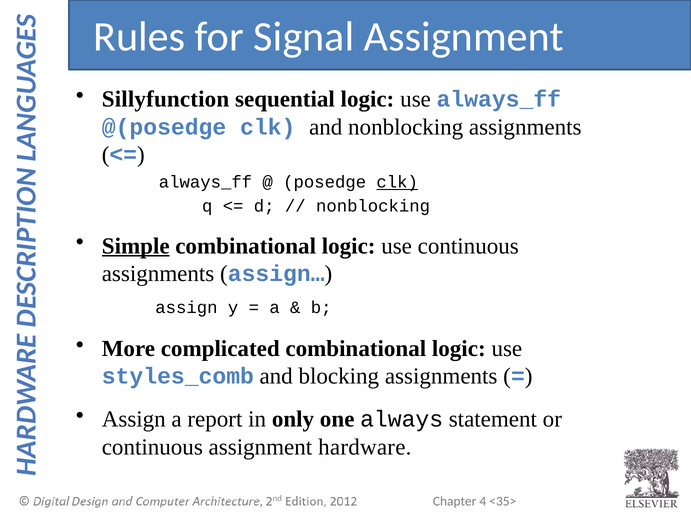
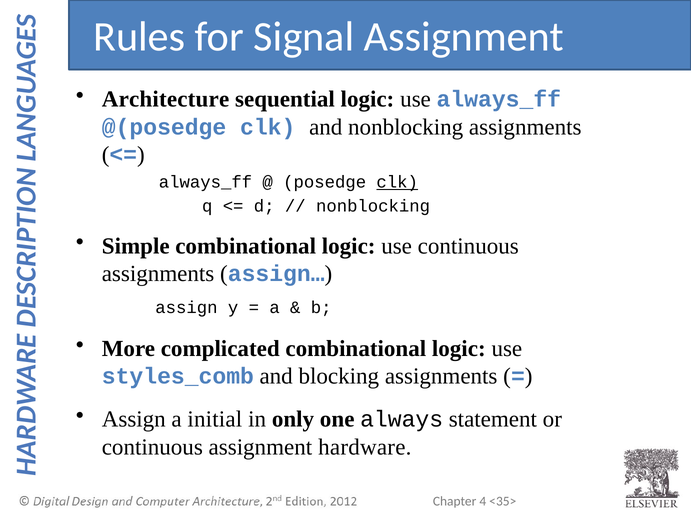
Sillyfunction: Sillyfunction -> Architecture
Simple underline: present -> none
report: report -> initial
